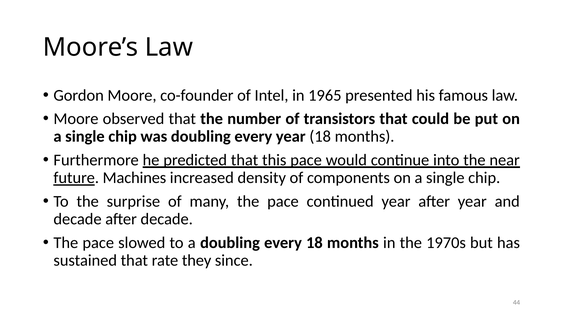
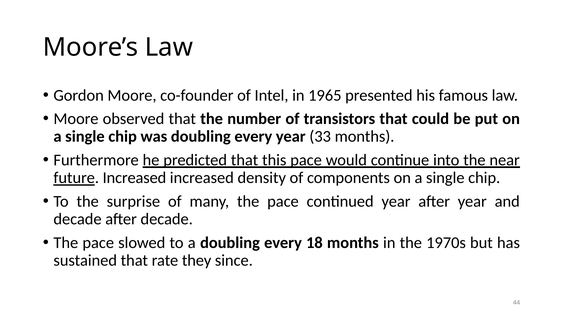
year 18: 18 -> 33
future Machines: Machines -> Increased
